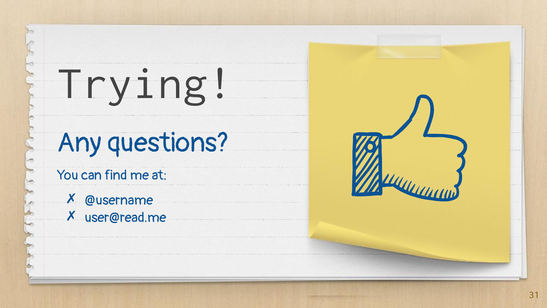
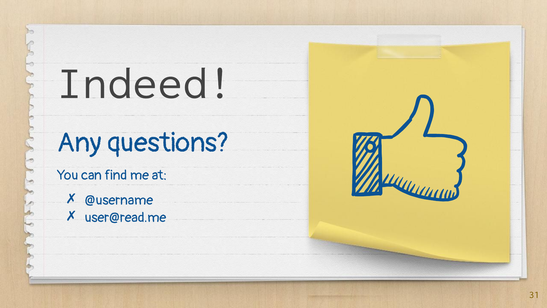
Trying: Trying -> Indeed
